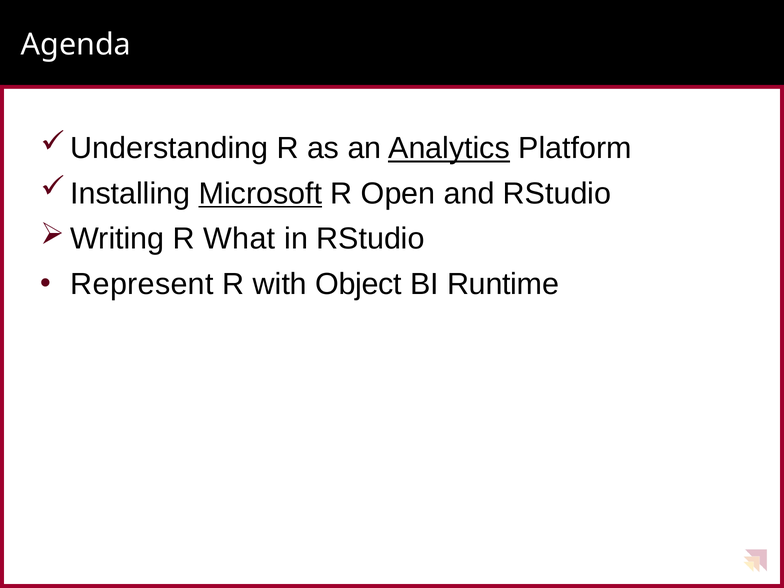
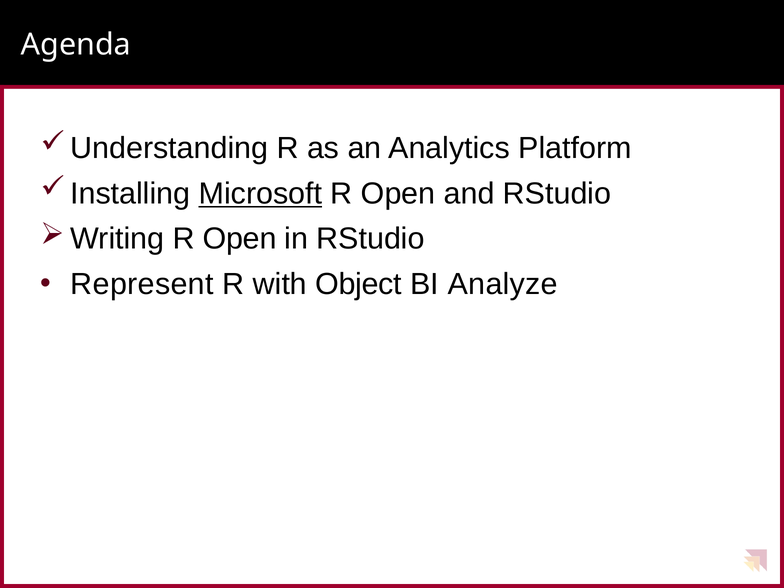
Analytics underline: present -> none
What at (239, 239): What -> Open
Runtime: Runtime -> Analyze
